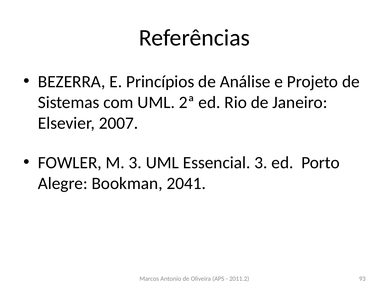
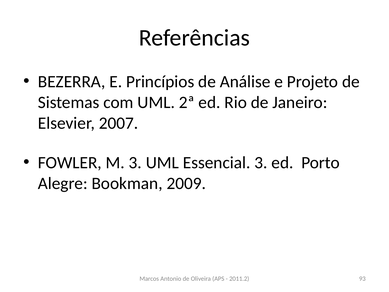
2041: 2041 -> 2009
